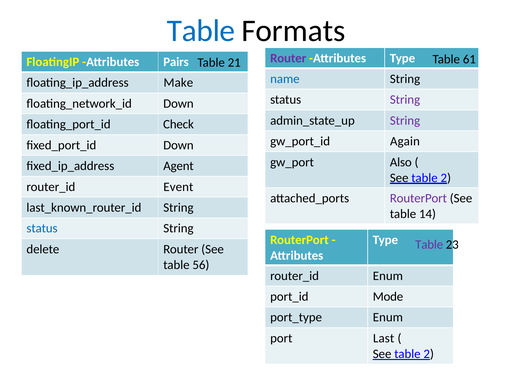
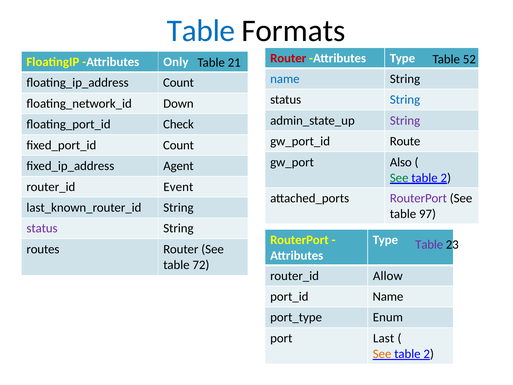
61: 61 -> 52
Pairs: Pairs -> Only
Router at (288, 58) colour: purple -> red
Make at (178, 83): Make -> Count
String at (405, 100) colour: purple -> blue
Again: Again -> Route
Down at (178, 145): Down -> Count
See at (399, 178) colour: black -> green
14: 14 -> 97
status at (42, 228) colour: blue -> purple
delete: delete -> routes
56: 56 -> 72
Enum at (388, 276): Enum -> Allow
Mode at (388, 296): Mode -> Name
See at (382, 354) colour: black -> orange
